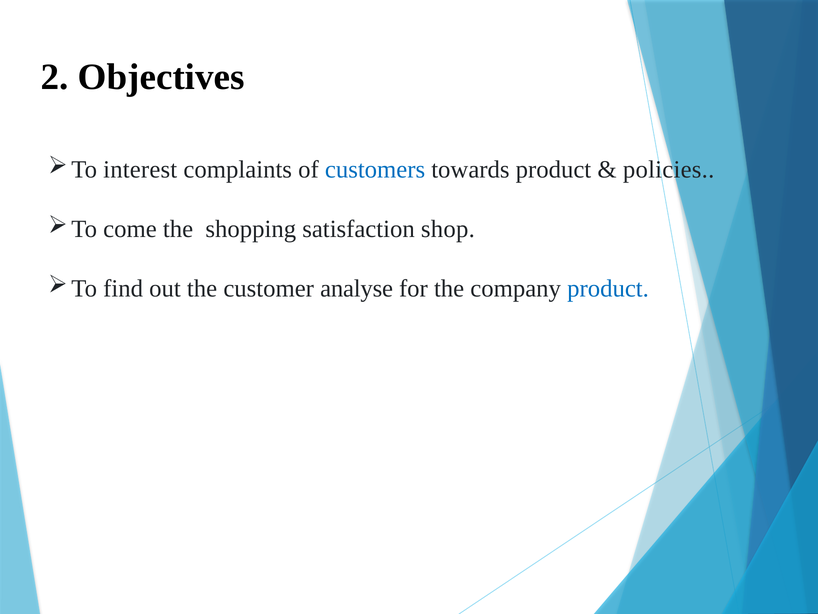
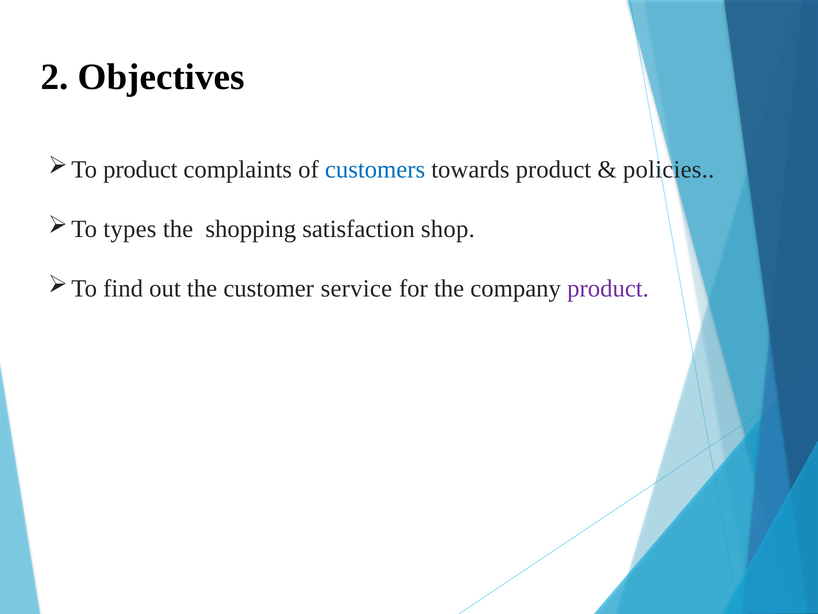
interest at (140, 170): interest -> product
come: come -> types
analyse: analyse -> service
product at (608, 288) colour: blue -> purple
